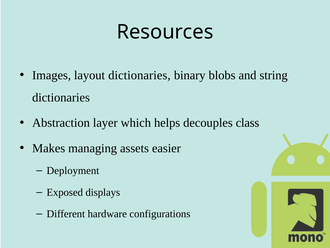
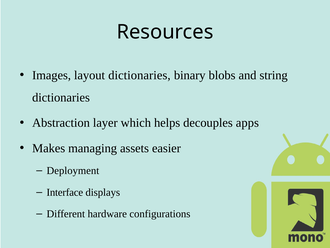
class: class -> apps
Exposed: Exposed -> Interface
